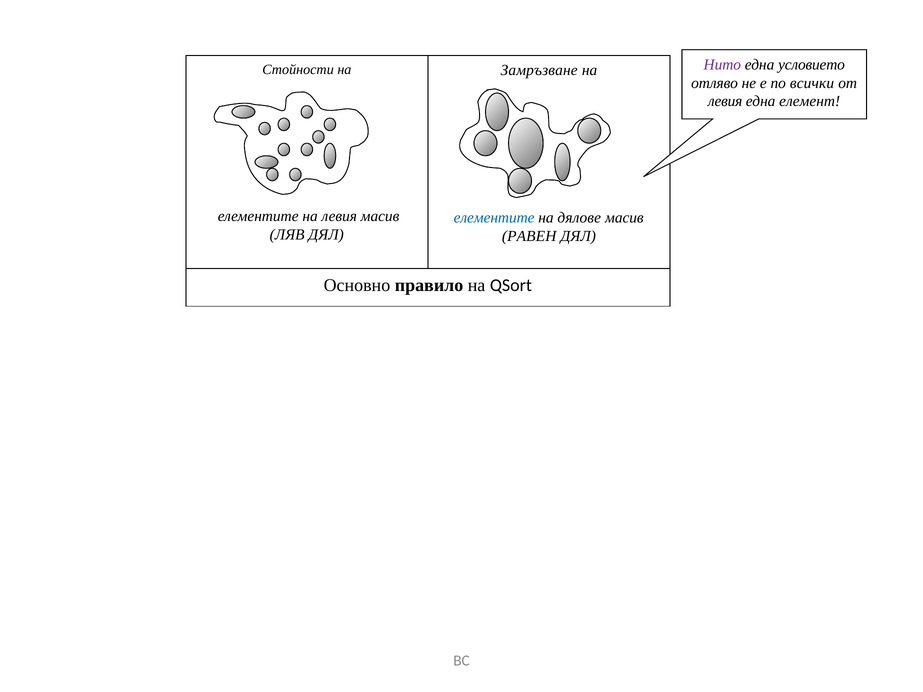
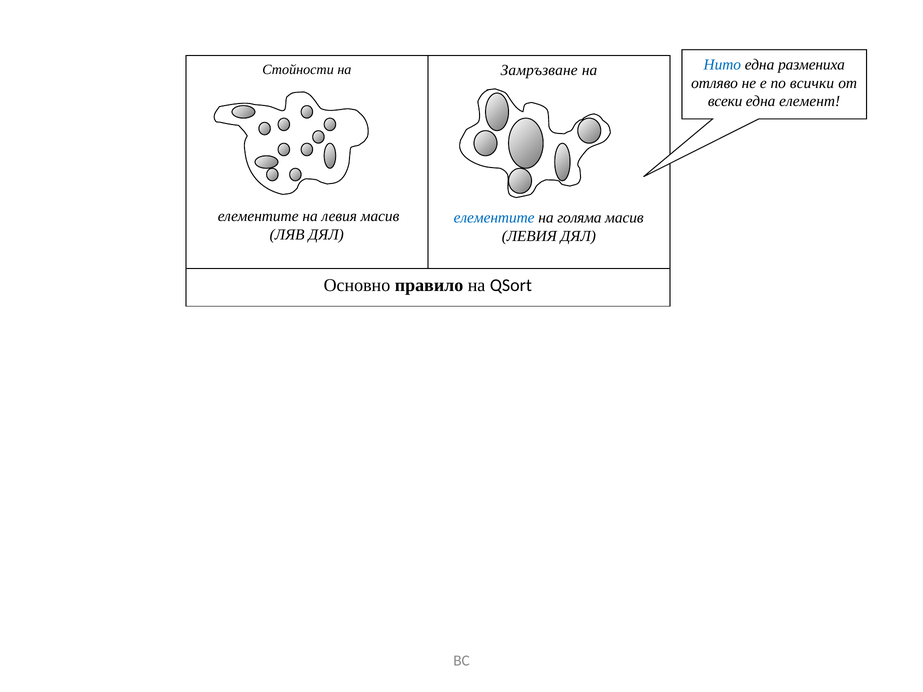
Нито colour: purple -> blue
условието: условието -> размениха
левия at (725, 101): левия -> всеки
дялове: дялове -> голяма
РАВЕН at (529, 236): РАВЕН -> ЛЕВИЯ
